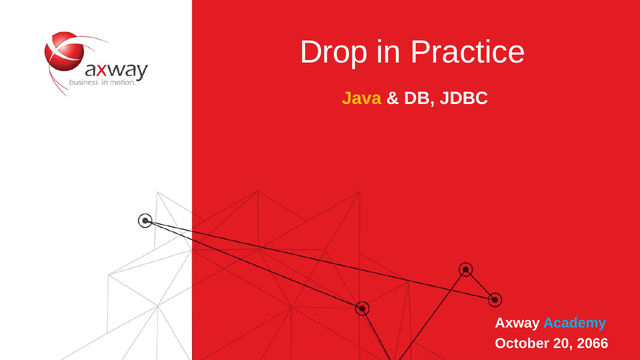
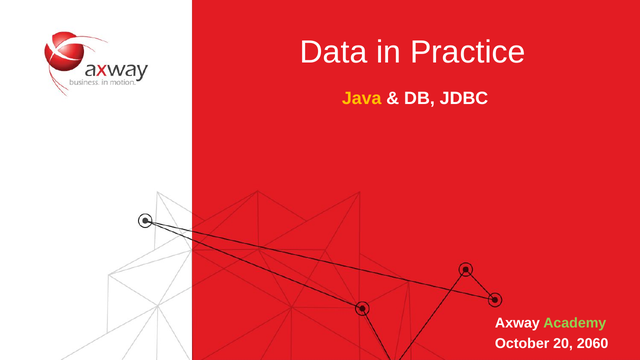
Drop: Drop -> Data
Academy colour: light blue -> light green
2066: 2066 -> 2060
